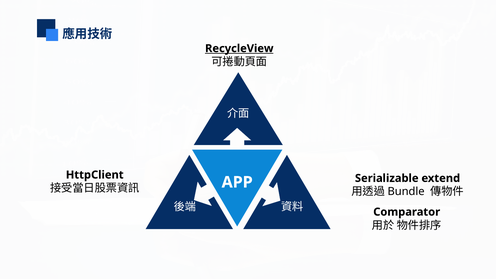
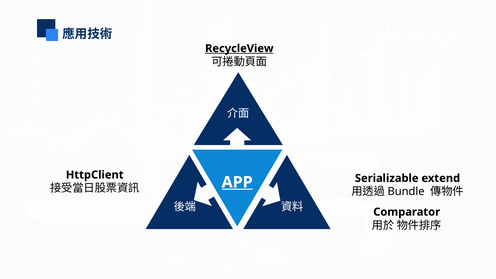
APP underline: none -> present
